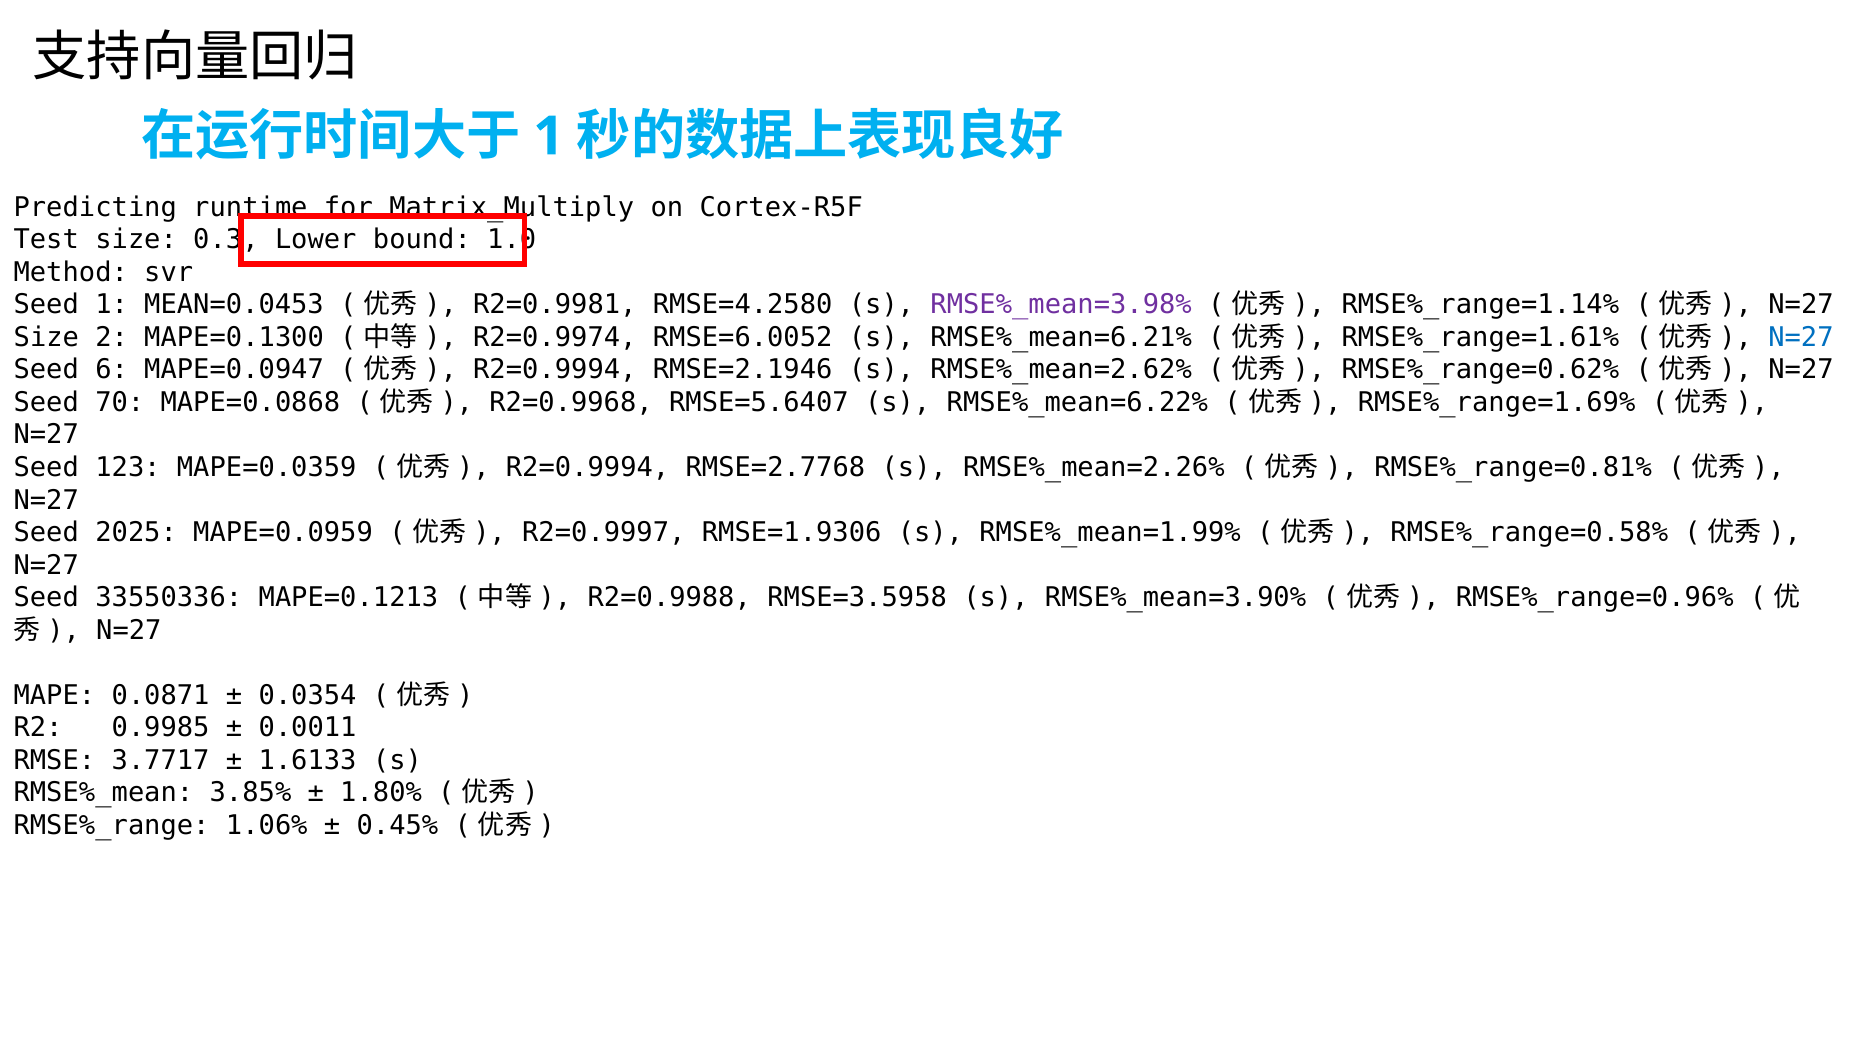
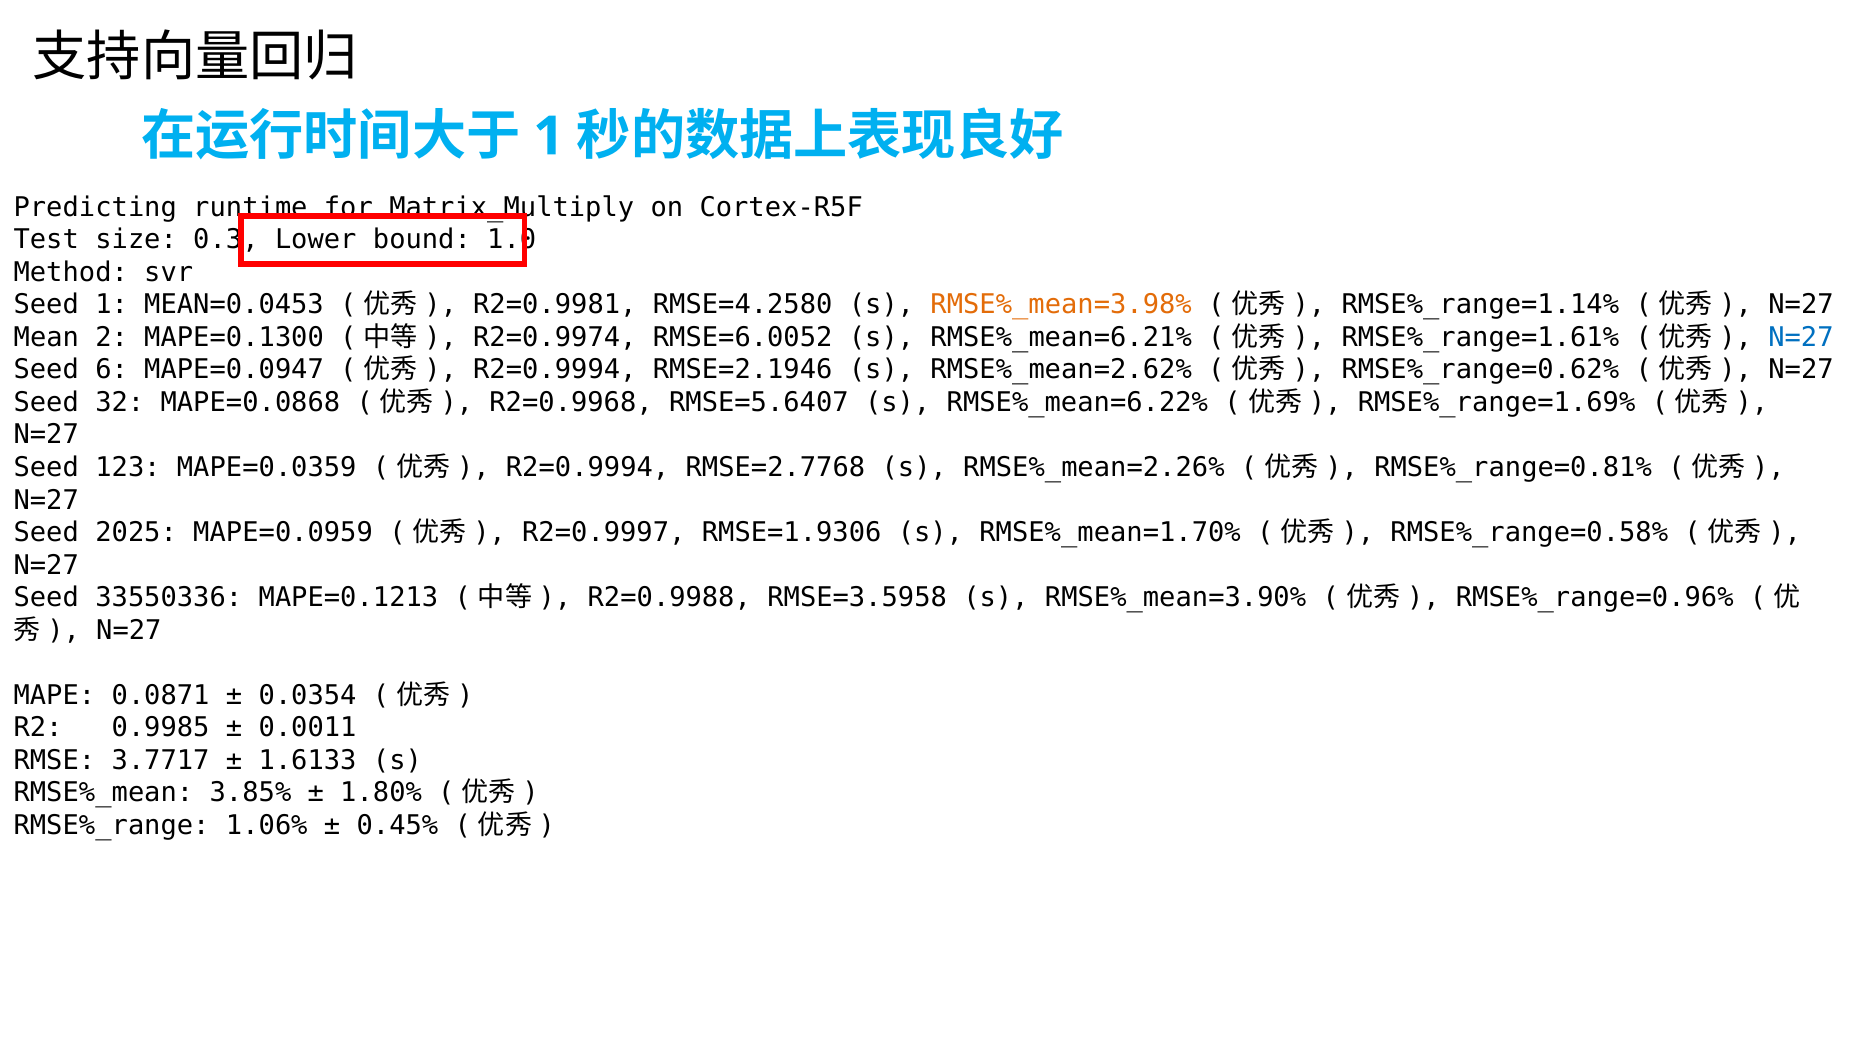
RMSE%_mean=3.98% colour: purple -> orange
Size at (46, 337): Size -> Mean
70: 70 -> 32
RMSE%_mean=1.99%: RMSE%_mean=1.99% -> RMSE%_mean=1.70%
